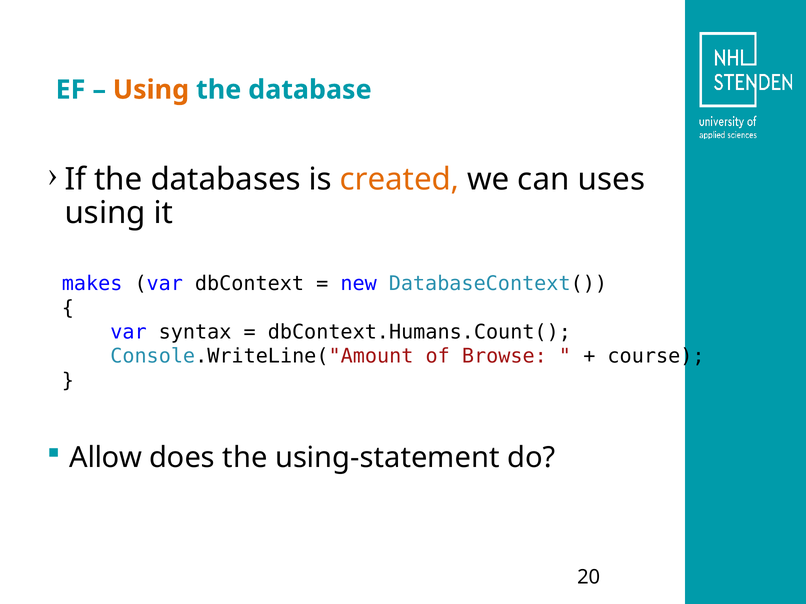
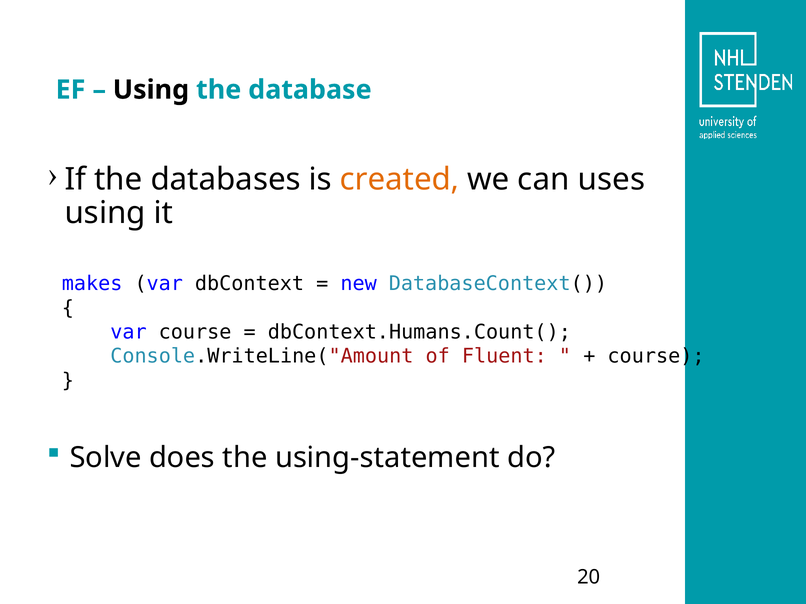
Using at (151, 90) colour: orange -> black
var syntax: syntax -> course
Browse: Browse -> Fluent
Allow: Allow -> Solve
